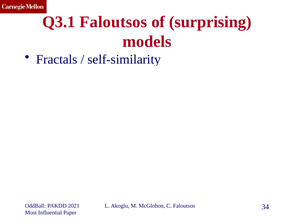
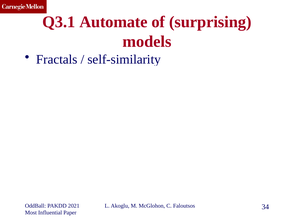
Q3.1 Faloutsos: Faloutsos -> Automate
